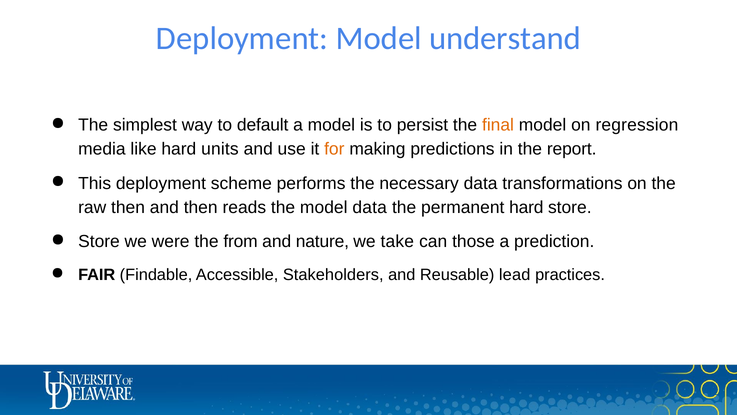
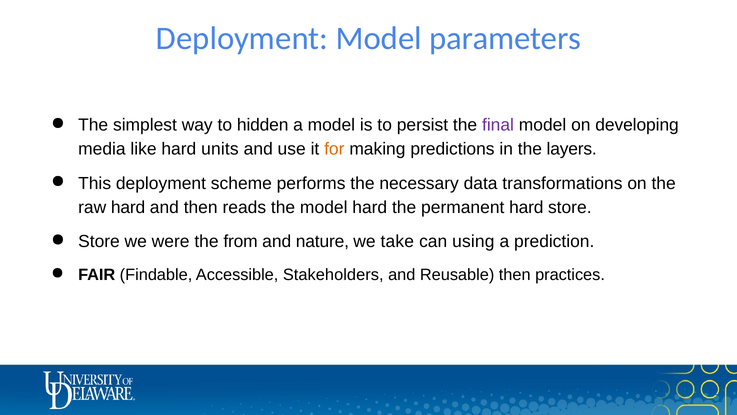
understand: understand -> parameters
default: default -> hidden
final colour: orange -> purple
regression: regression -> developing
report: report -> layers
raw then: then -> hard
model data: data -> hard
those: those -> using
Reusable lead: lead -> then
